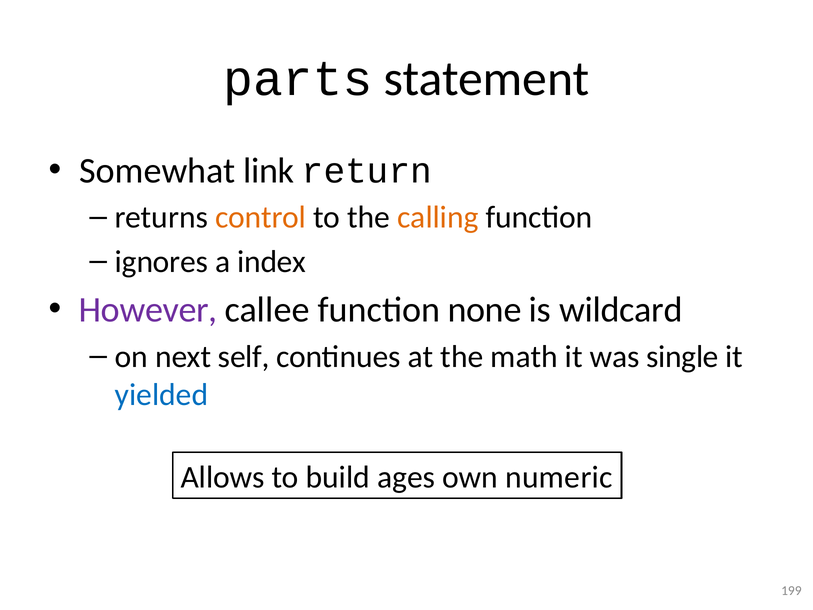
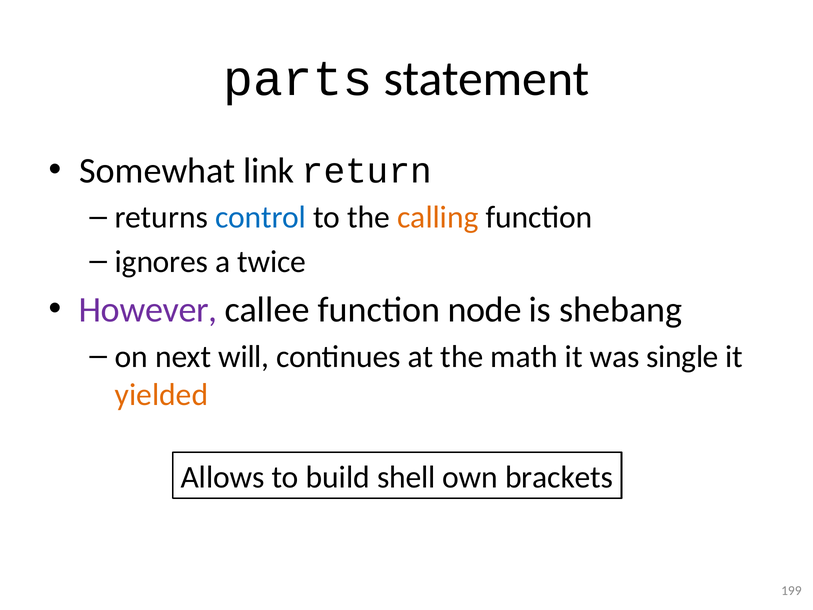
control colour: orange -> blue
index: index -> twice
none: none -> node
wildcard: wildcard -> shebang
self: self -> will
yielded colour: blue -> orange
ages: ages -> shell
numeric: numeric -> brackets
